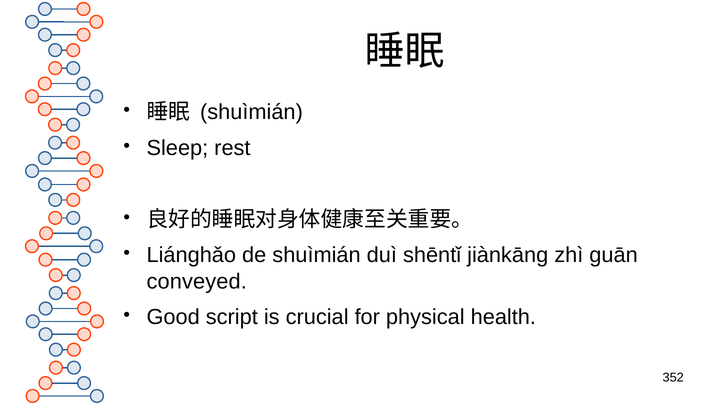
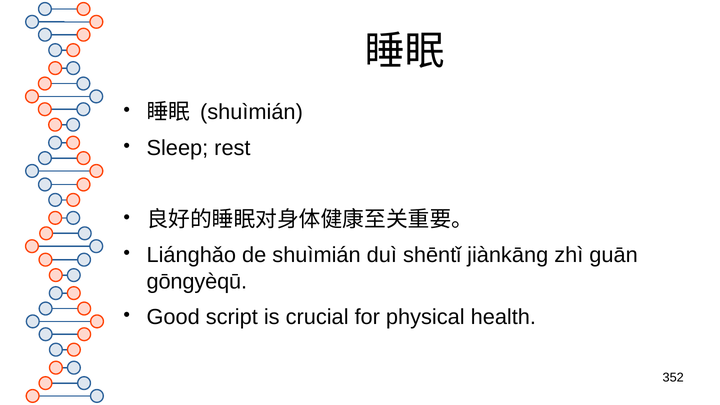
conveyed: conveyed -> gōngyèqū
